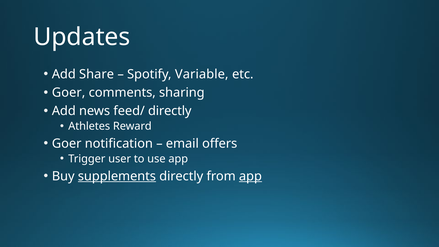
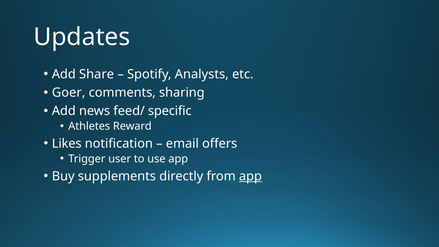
Variable: Variable -> Analysts
feed/ directly: directly -> specific
Goer at (67, 144): Goer -> Likes
supplements underline: present -> none
